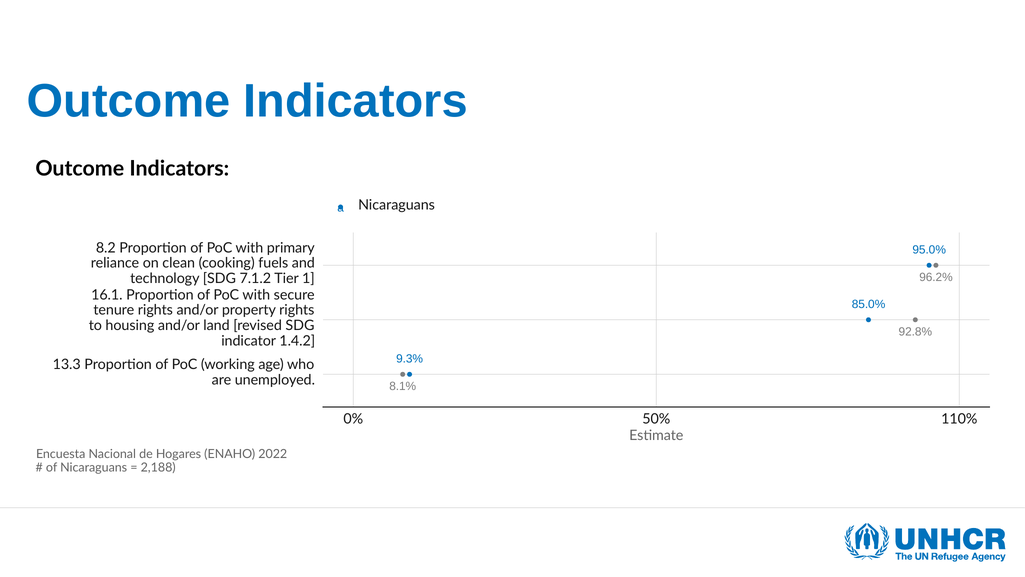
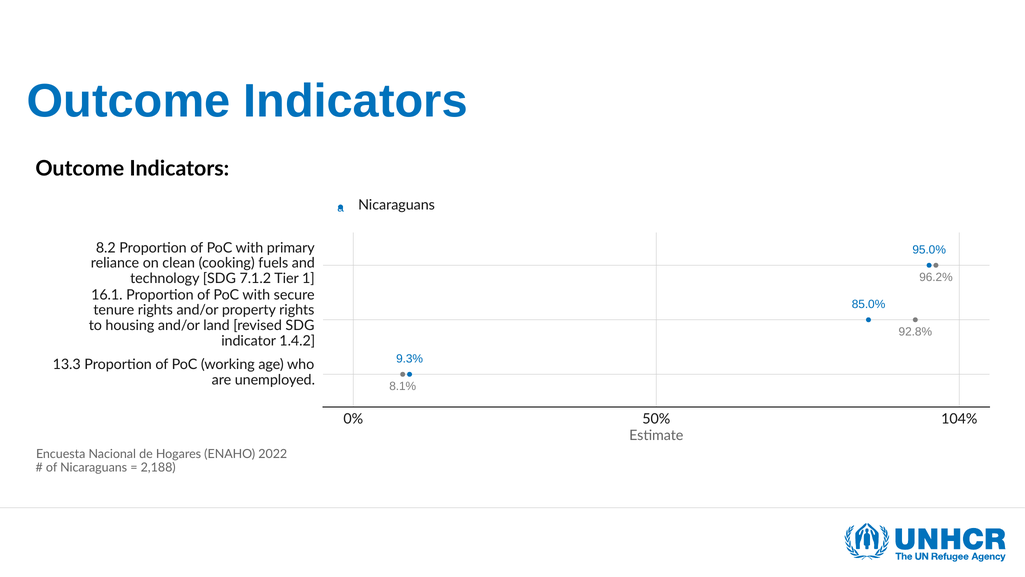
110%: 110% -> 104%
